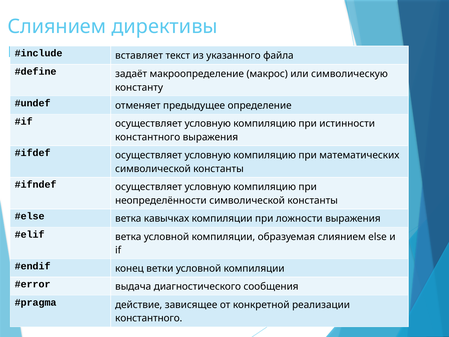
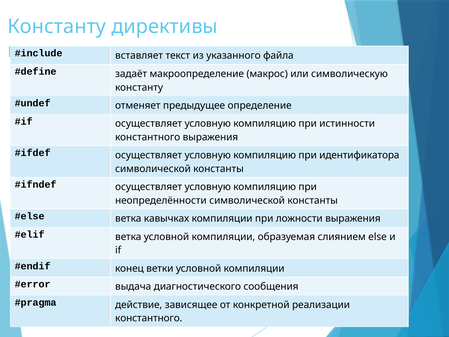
Слиянием at (57, 27): Слиянием -> Константу
математических: математических -> идентификатора
